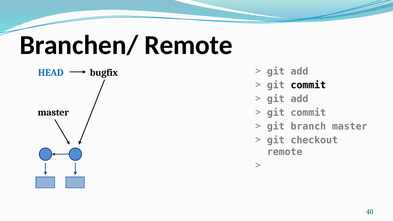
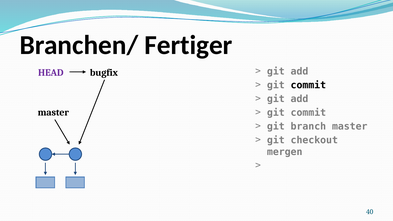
Branchen/ Remote: Remote -> Fertiger
HEAD colour: blue -> purple
remote at (285, 152): remote -> mergen
